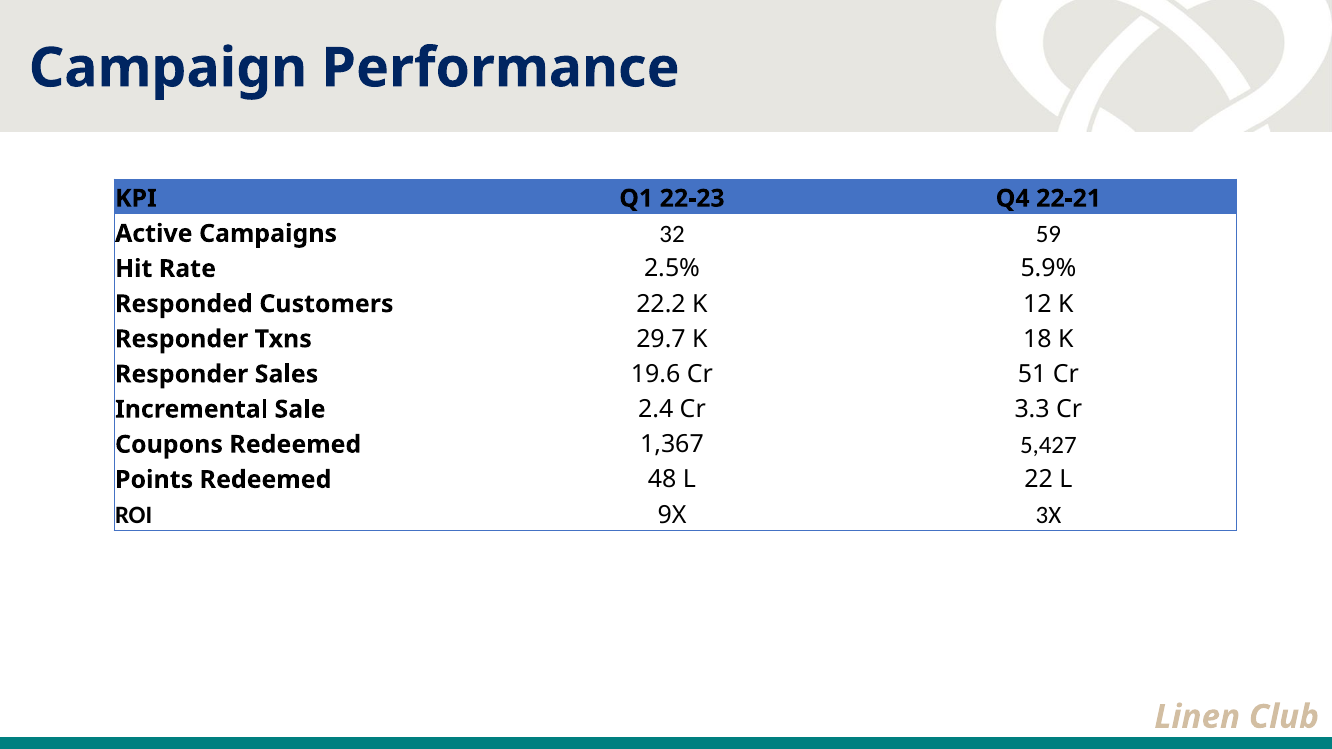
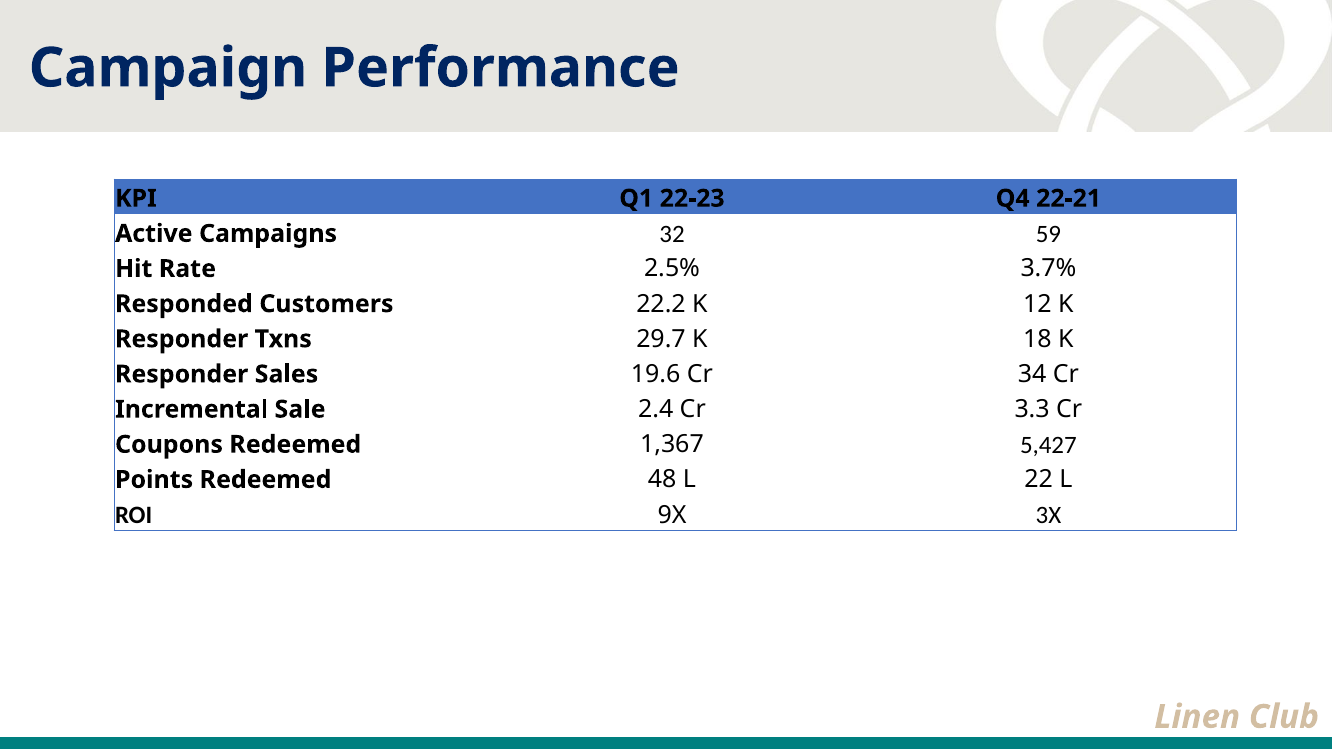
5.9%: 5.9% -> 3.7%
51: 51 -> 34
